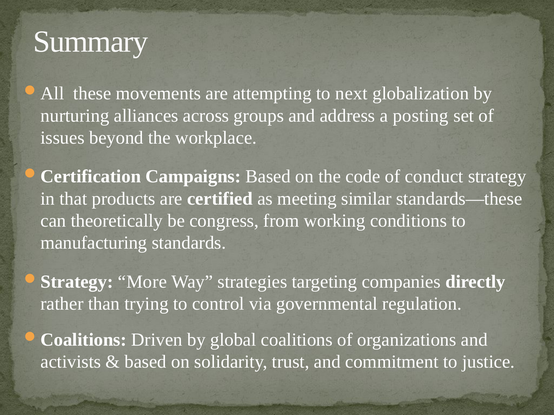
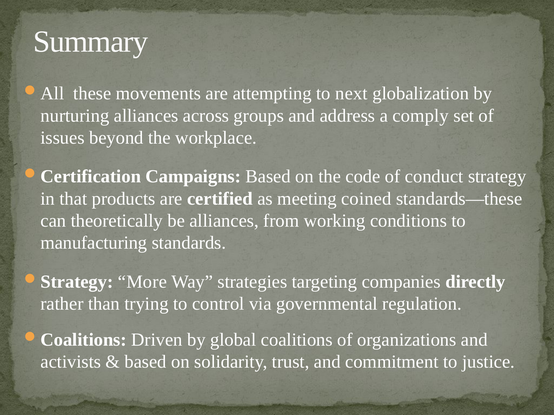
posting: posting -> comply
similar: similar -> coined
be congress: congress -> alliances
